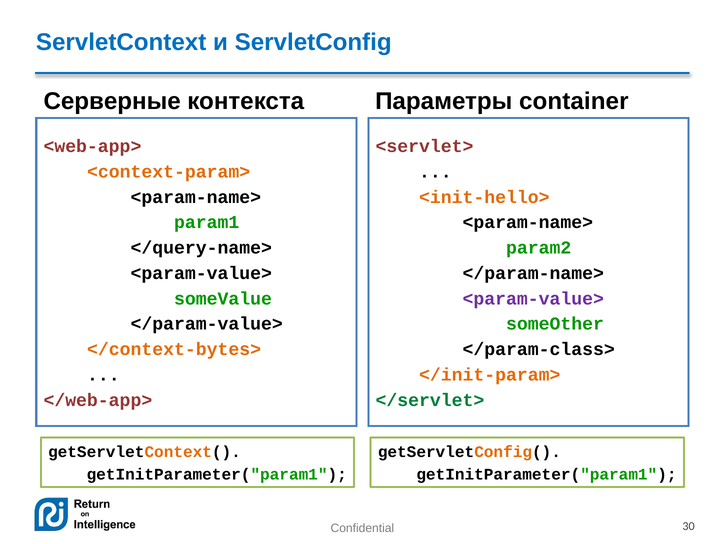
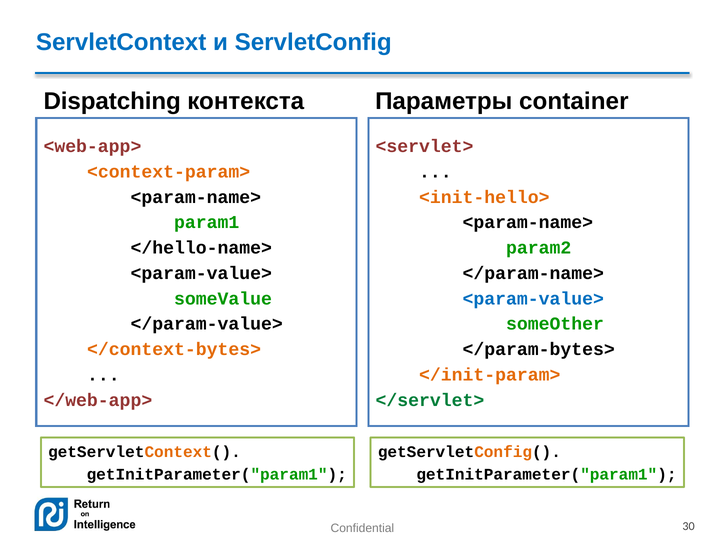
Серверные: Серверные -> Dispatching
</query-name>: </query-name> -> </hello-name>
<param-value> at (533, 298) colour: purple -> blue
</param-class>: </param-class> -> </param-bytes>
